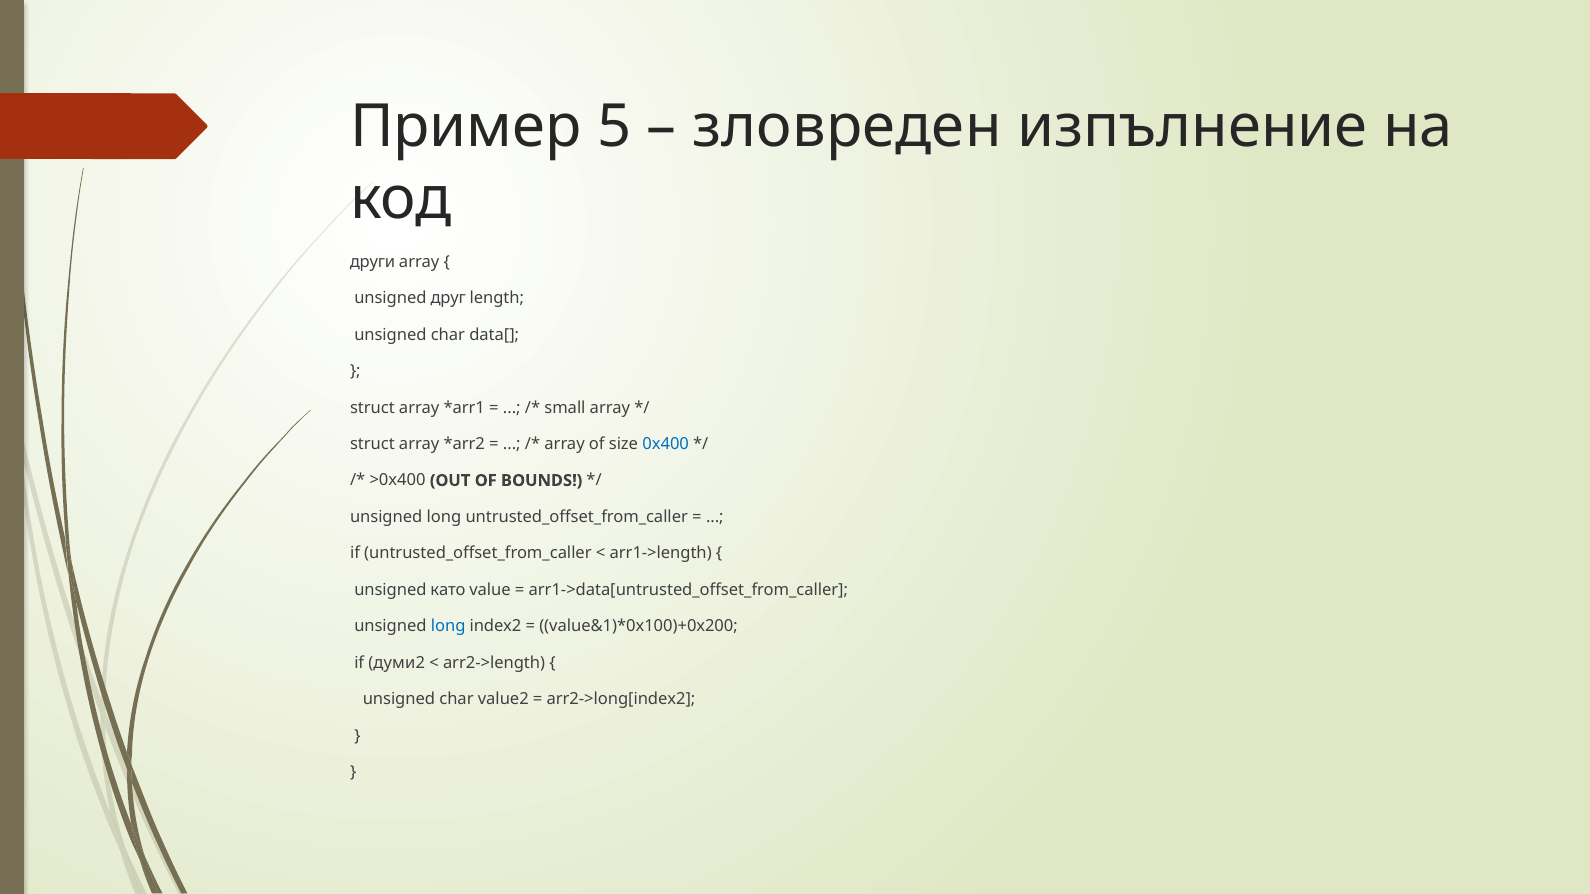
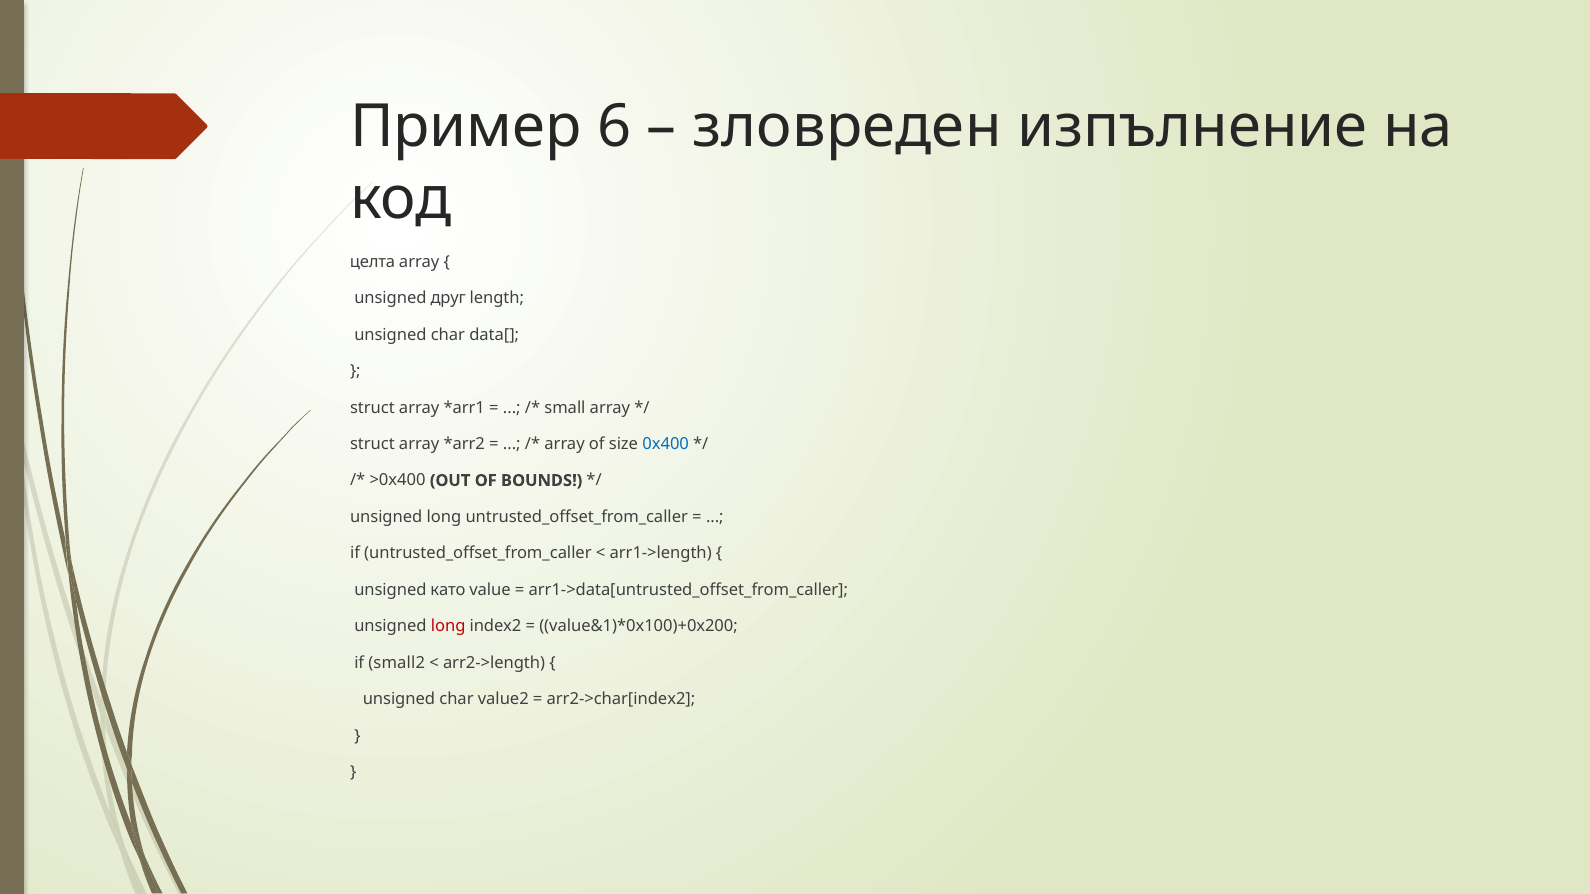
5: 5 -> 6
други: други -> целта
long at (448, 627) colour: blue -> red
думи2: думи2 -> small2
arr2->long[index2: arr2->long[index2 -> arr2->char[index2
